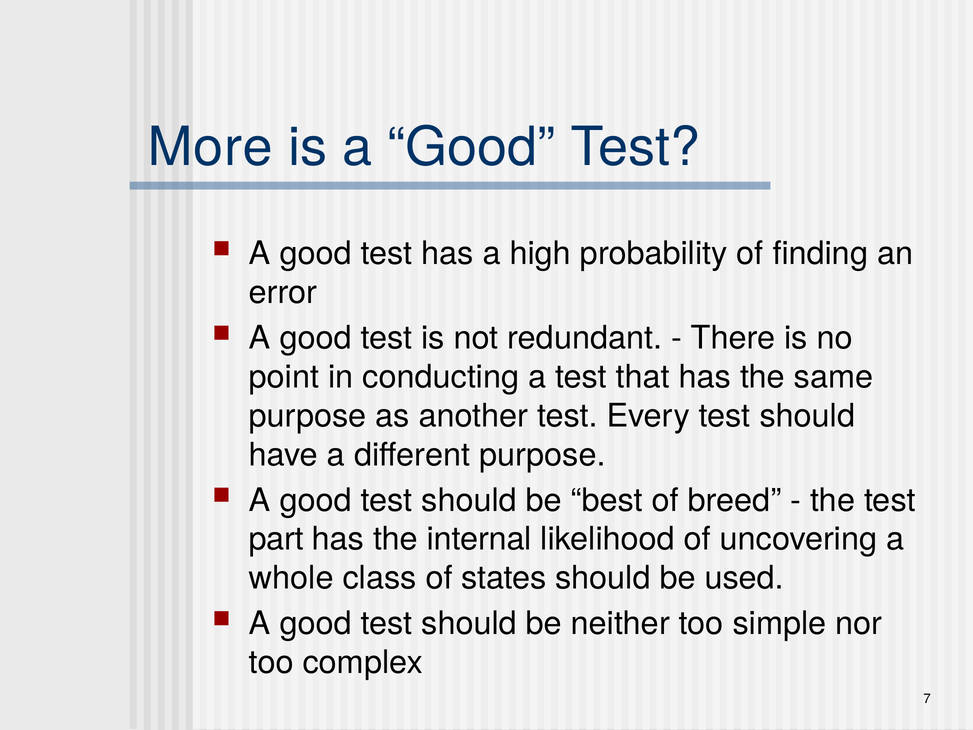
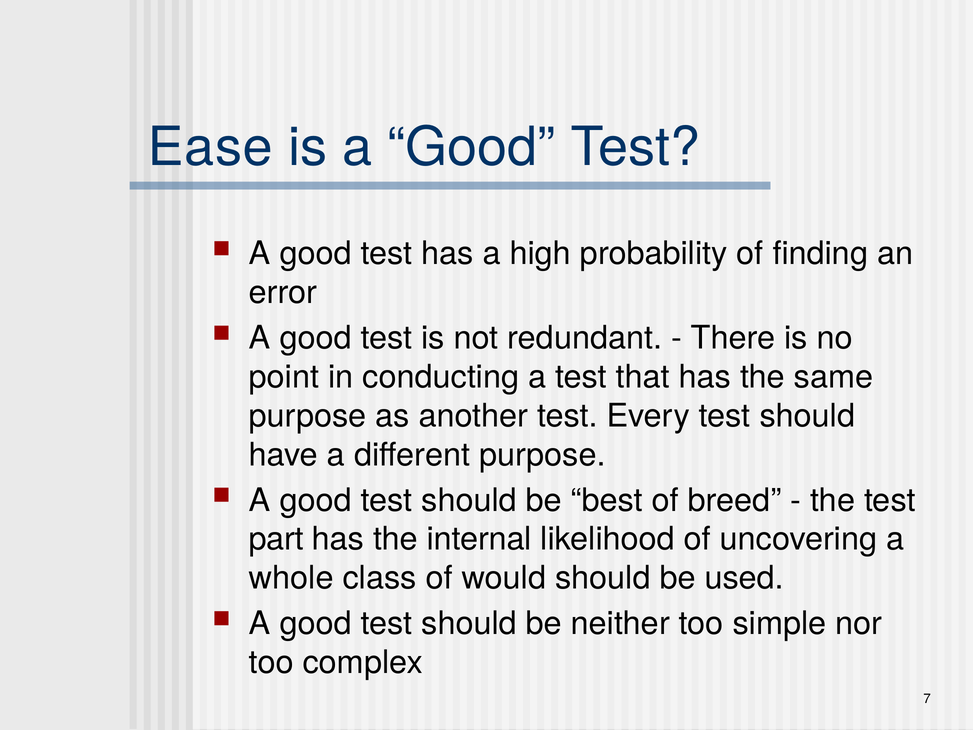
More: More -> Ease
states: states -> would
